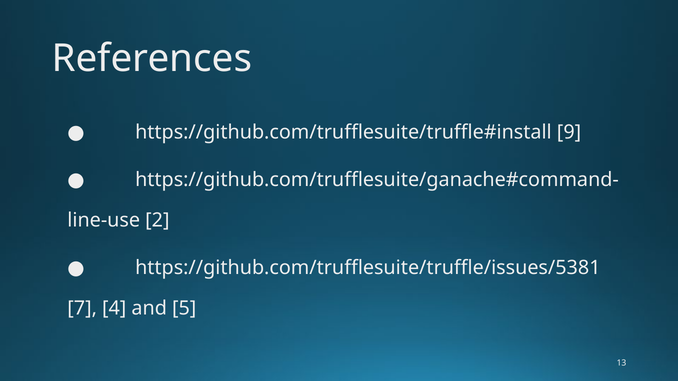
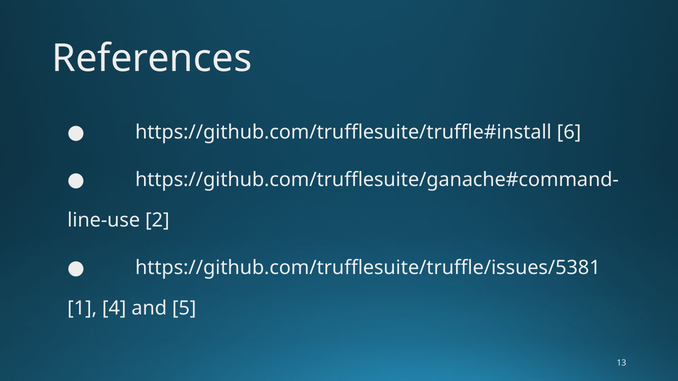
9: 9 -> 6
7: 7 -> 1
